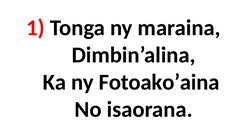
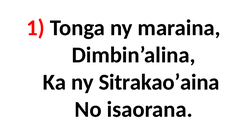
Fotoako’aina: Fotoako’aina -> Sitrakao’aina
